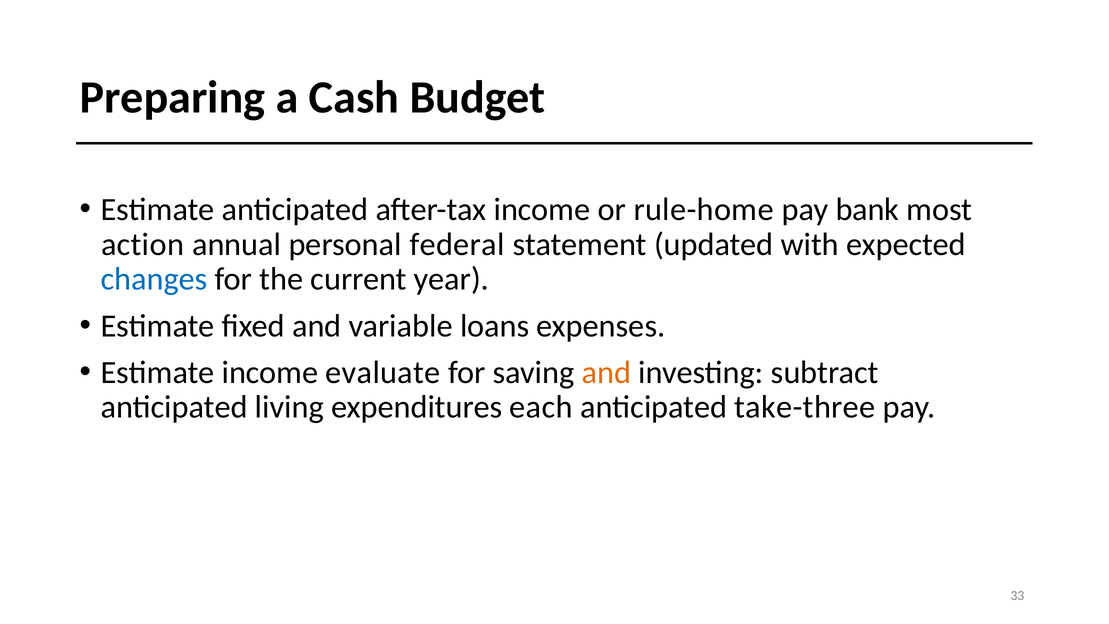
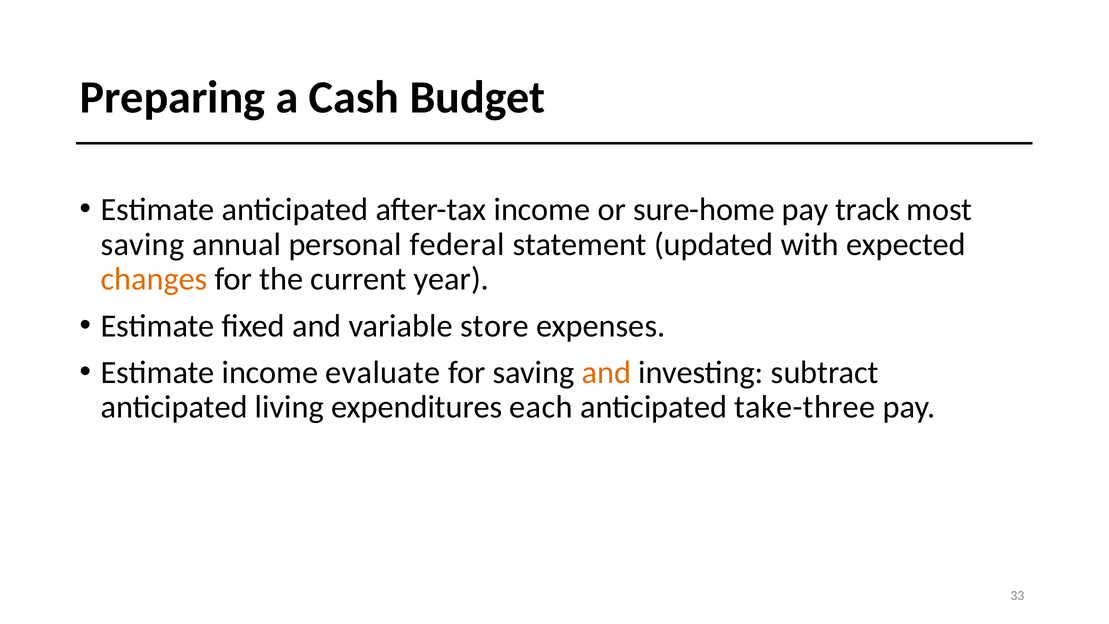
rule-home: rule-home -> sure-home
bank: bank -> track
action at (143, 244): action -> saving
changes colour: blue -> orange
loans: loans -> store
